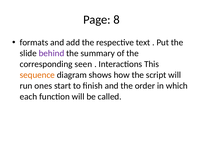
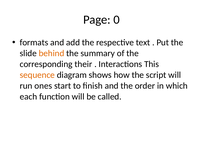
8: 8 -> 0
behind colour: purple -> orange
seen: seen -> their
